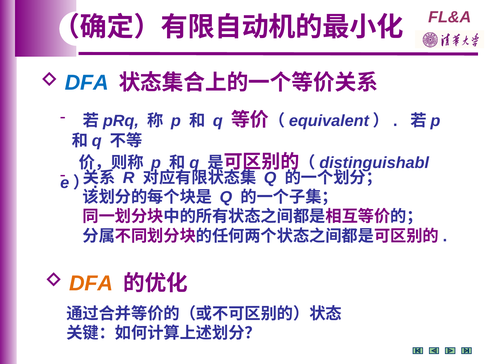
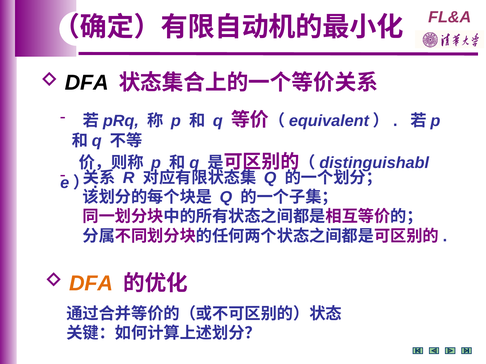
DFA at (87, 83) colour: blue -> black
